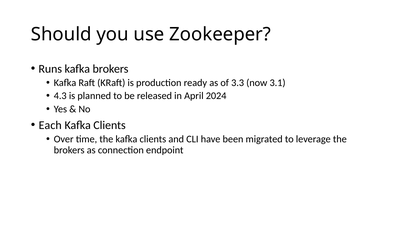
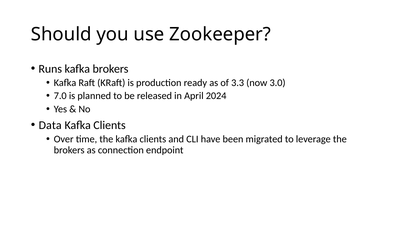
3.1: 3.1 -> 3.0
4.3: 4.3 -> 7.0
Each: Each -> Data
